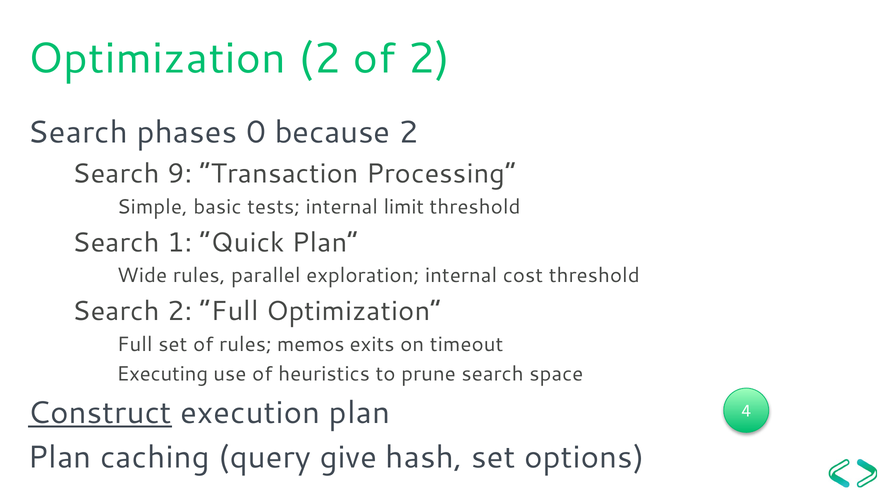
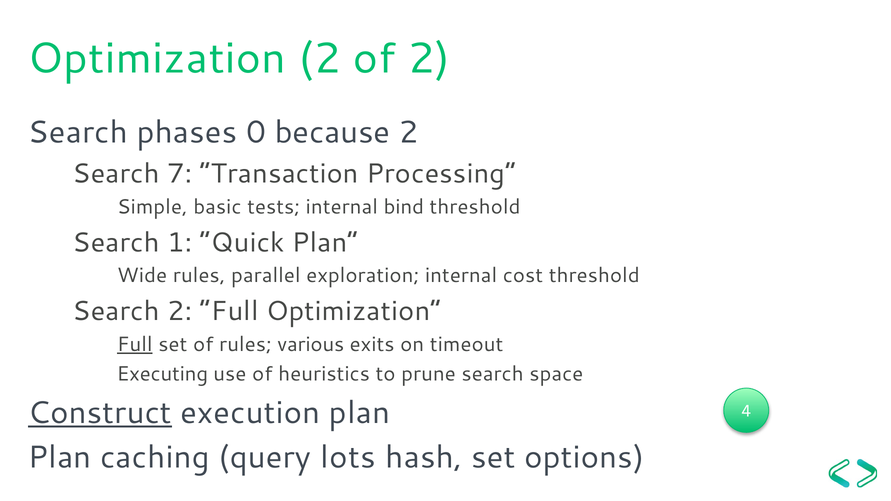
9: 9 -> 7
limit: limit -> bind
Full at (135, 344) underline: none -> present
memos: memos -> various
give: give -> lots
